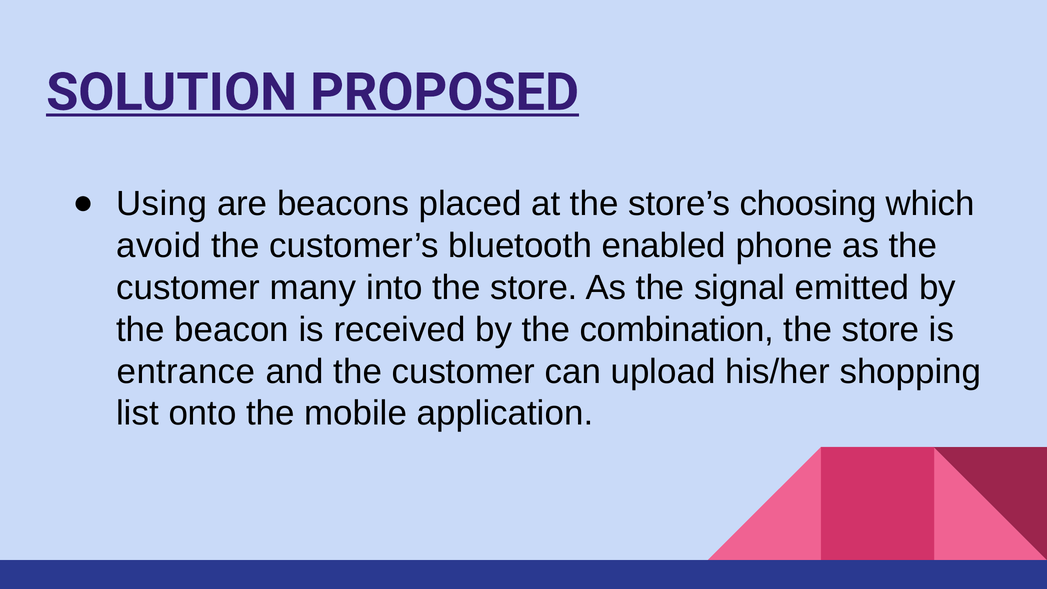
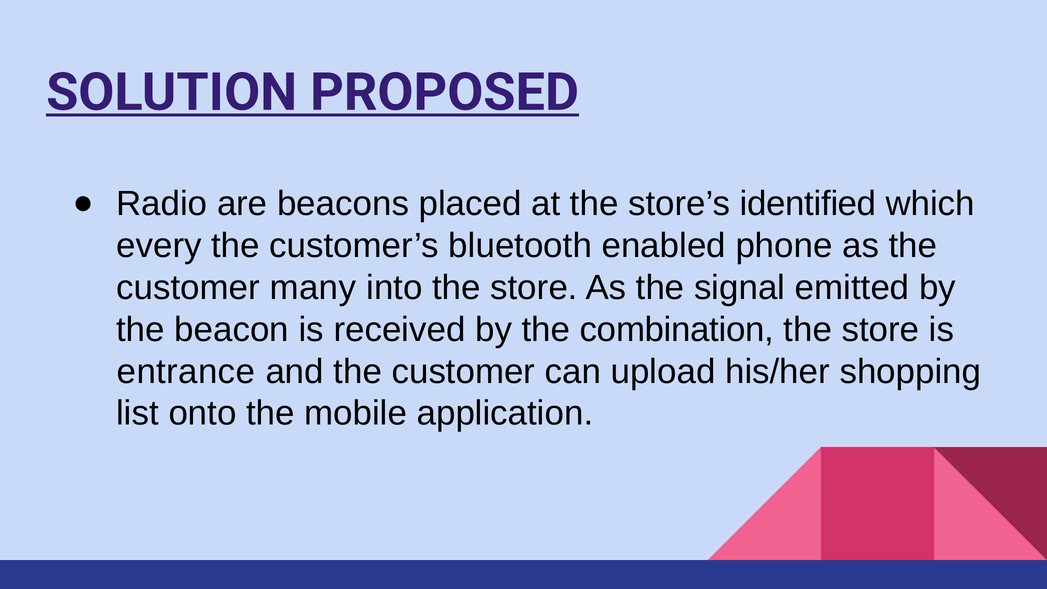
Using: Using -> Radio
choosing: choosing -> identified
avoid: avoid -> every
